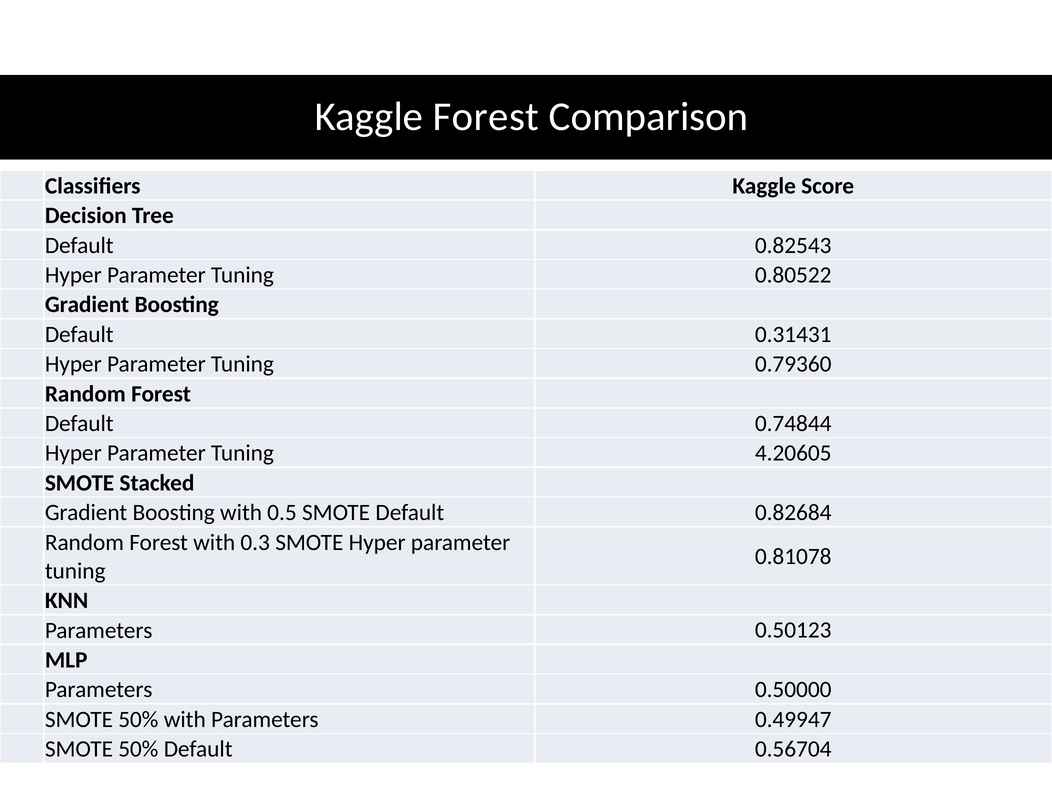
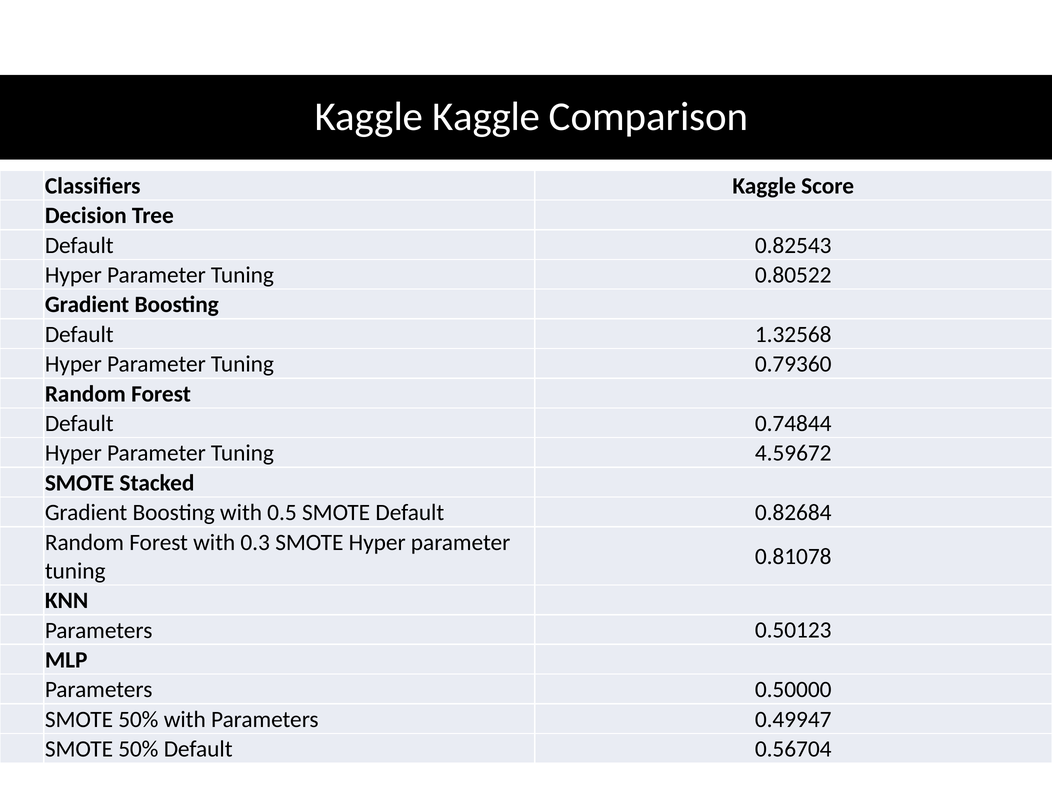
Kaggle Forest: Forest -> Kaggle
0.31431: 0.31431 -> 1.32568
4.20605: 4.20605 -> 4.59672
